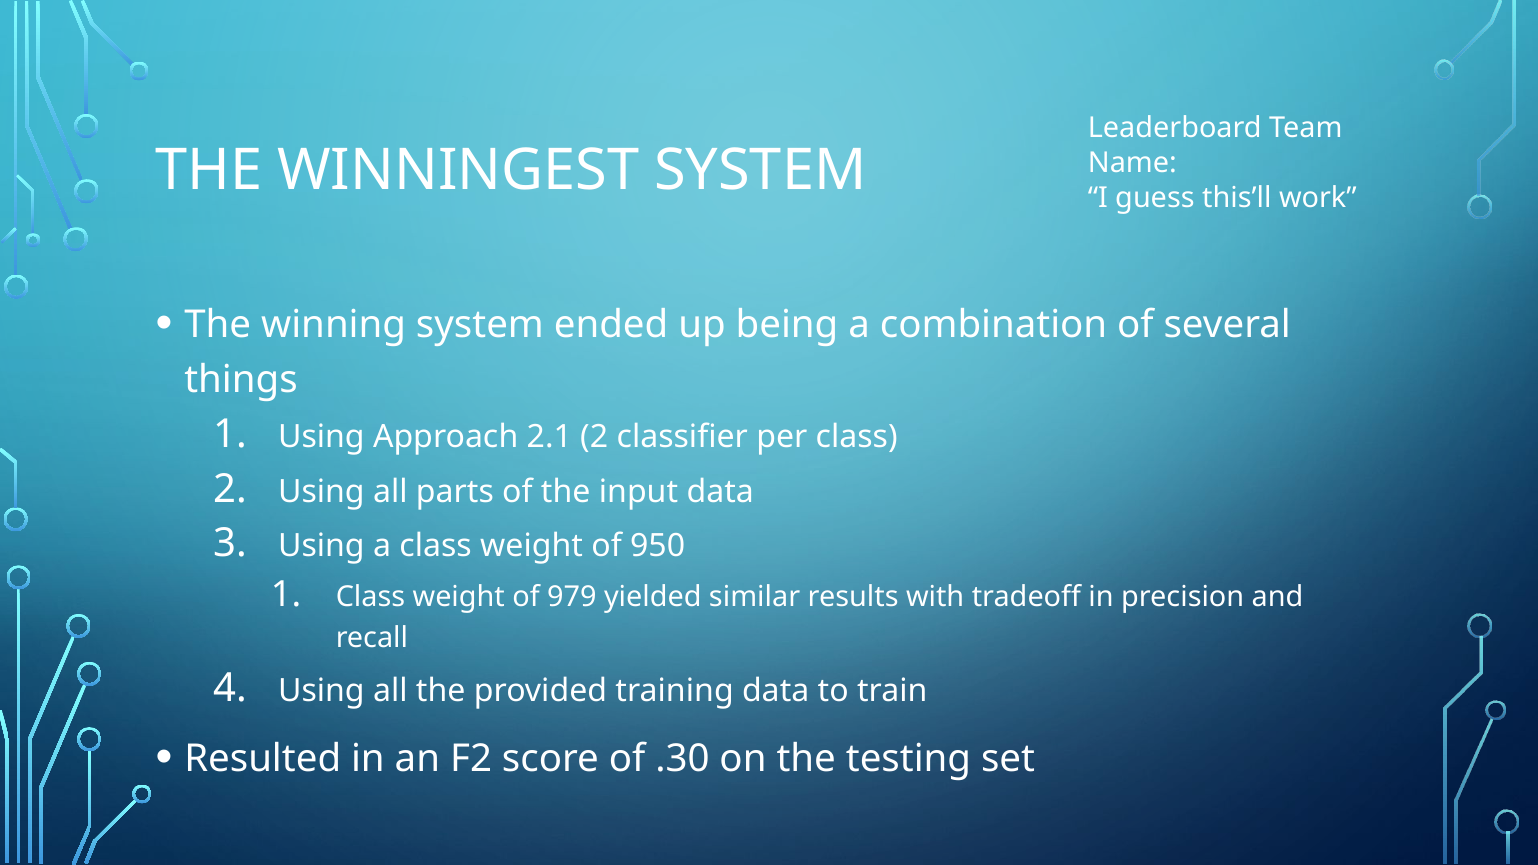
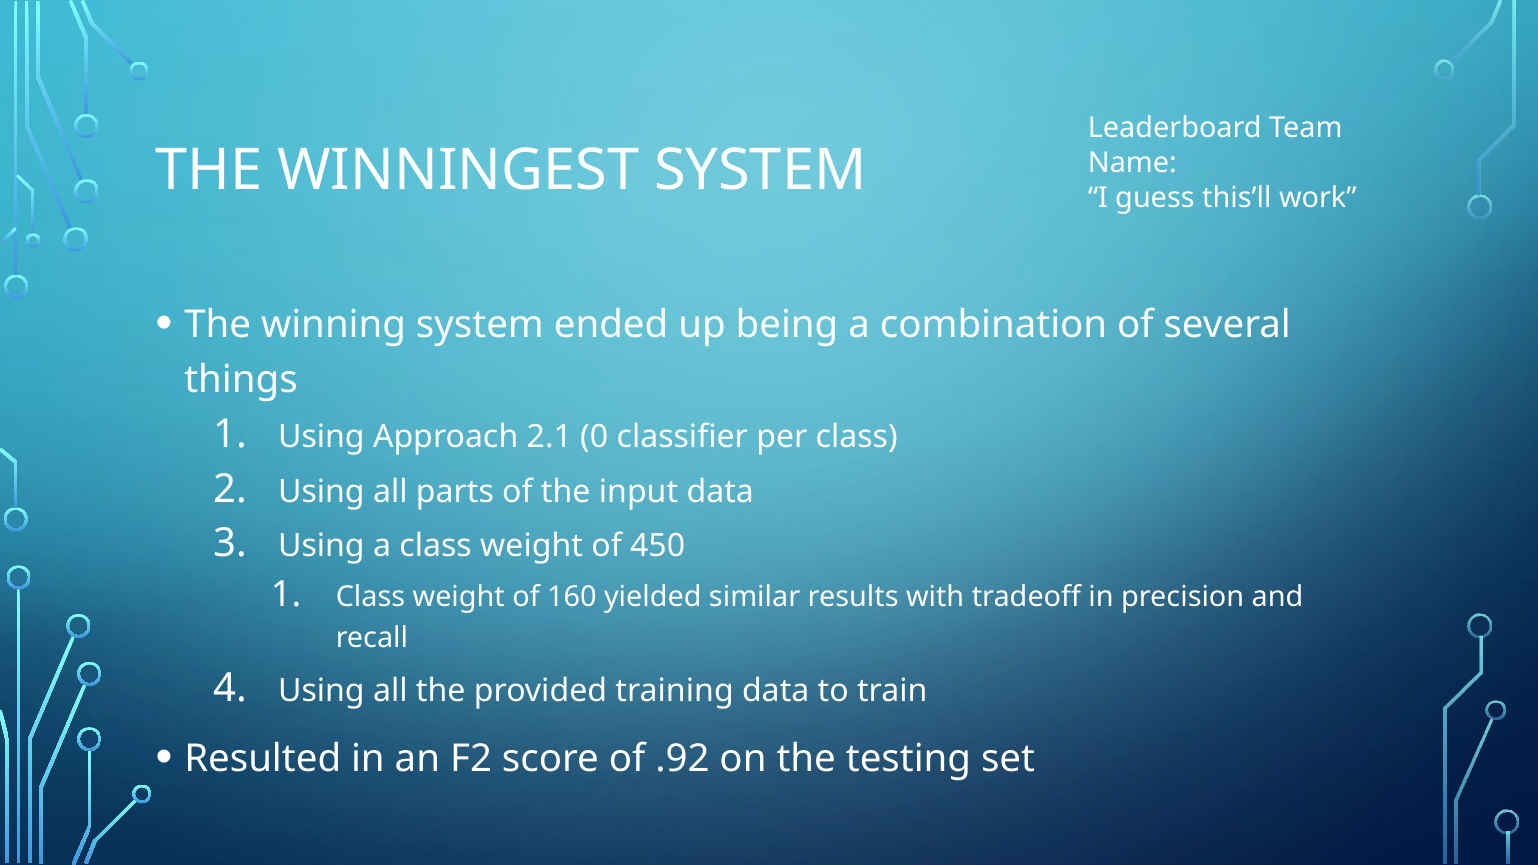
2.1 2: 2 -> 0
950: 950 -> 450
979: 979 -> 160
.30: .30 -> .92
